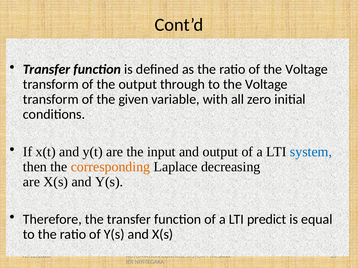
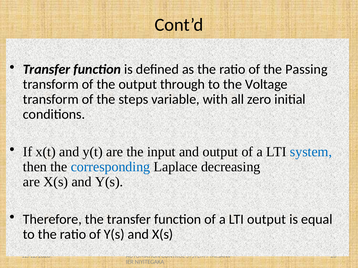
of the Voltage: Voltage -> Passing
given: given -> steps
corresponding colour: orange -> blue
LTI predict: predict -> output
